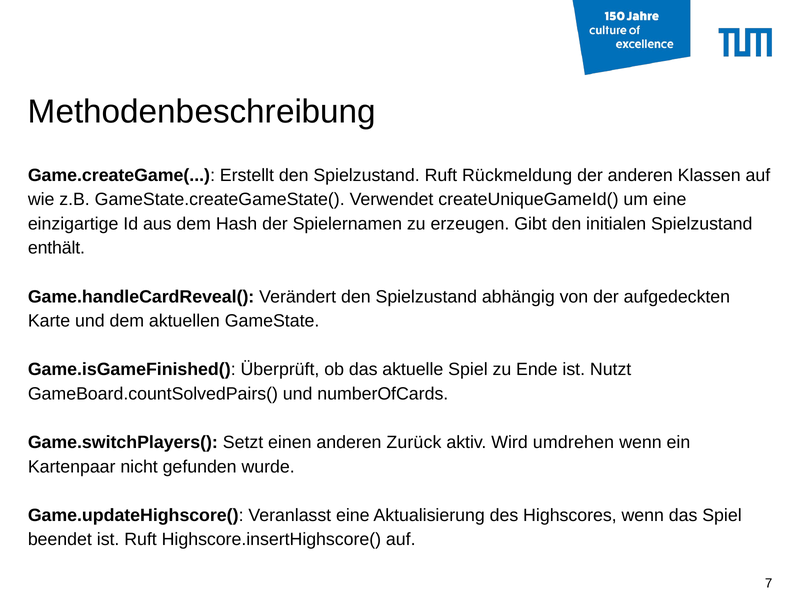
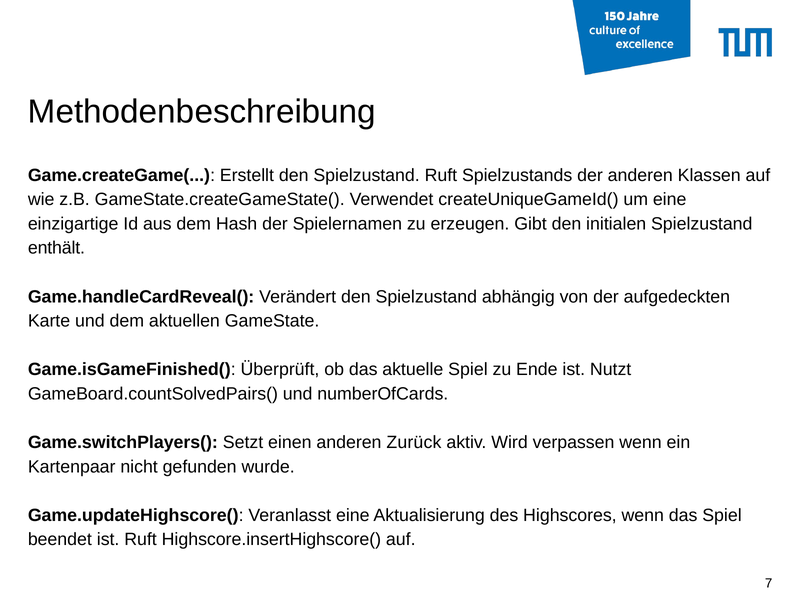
Rückmeldung: Rückmeldung -> Spielzustands
umdrehen: umdrehen -> verpassen
